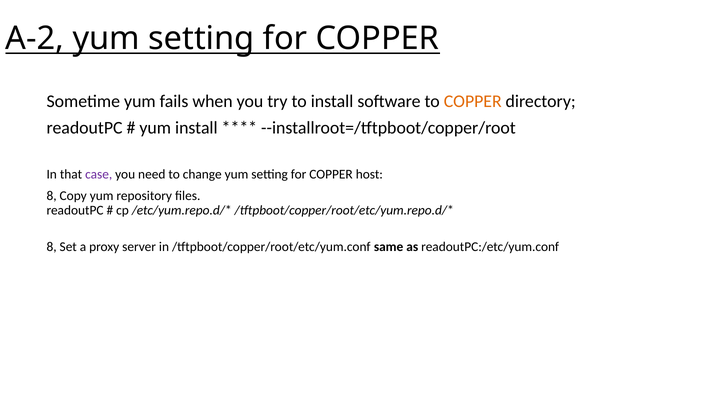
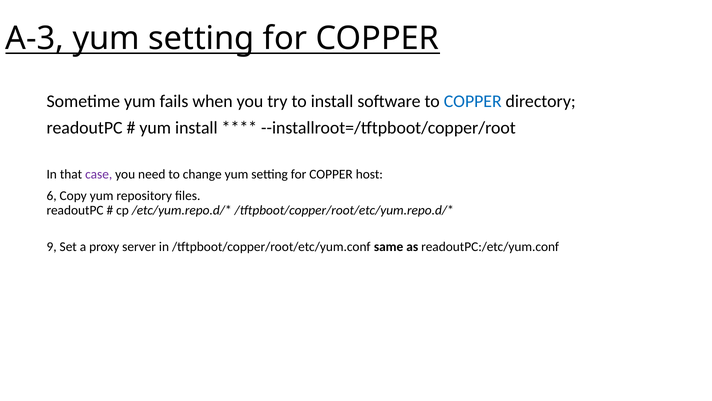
A-2: A-2 -> A-3
COPPER at (473, 101) colour: orange -> blue
8 at (52, 196): 8 -> 6
8 at (52, 246): 8 -> 9
